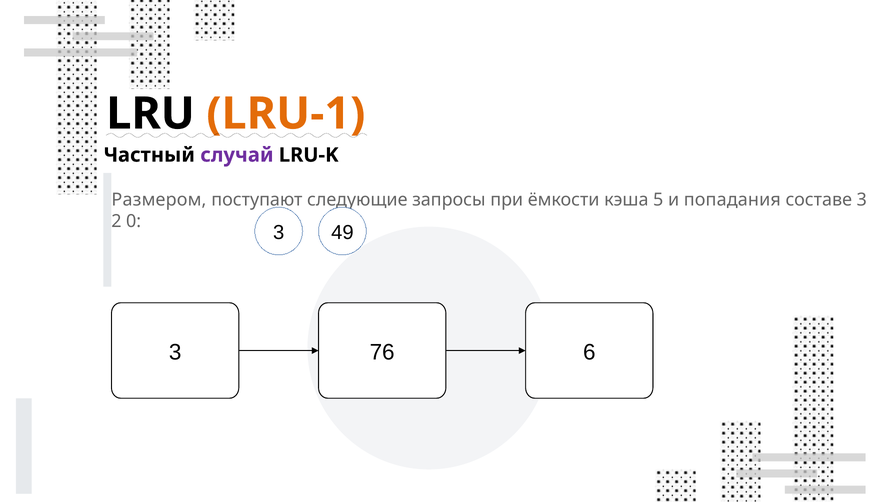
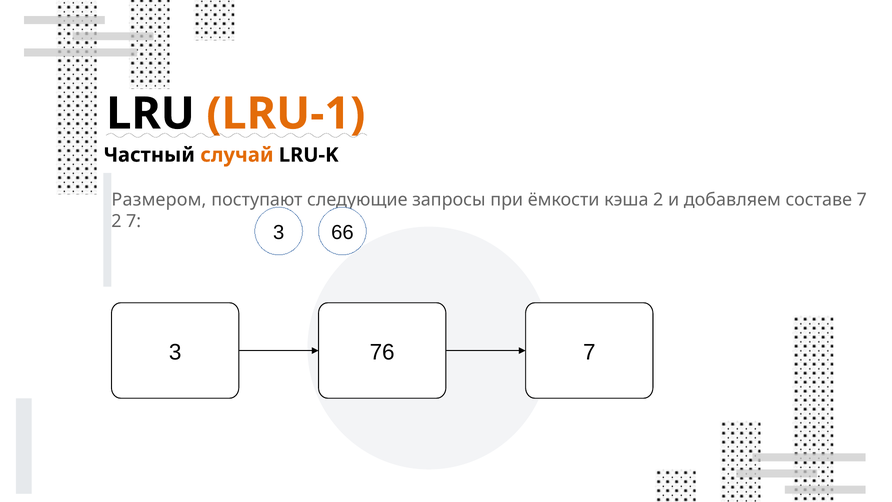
случай colour: purple -> orange
кэша 5: 5 -> 2
попадания: попадания -> добавляем
составе 3: 3 -> 7
2 0: 0 -> 7
49: 49 -> 66
76 6: 6 -> 7
